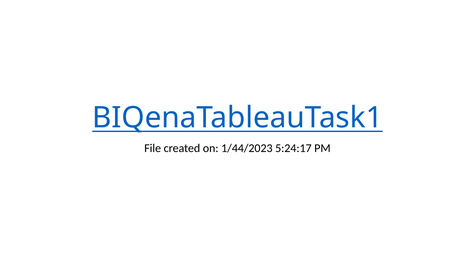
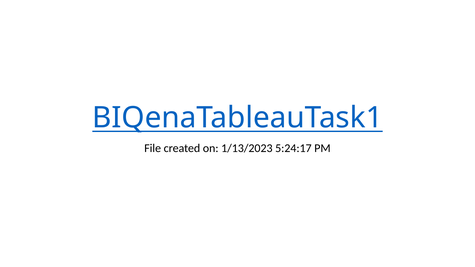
1/44/2023: 1/44/2023 -> 1/13/2023
